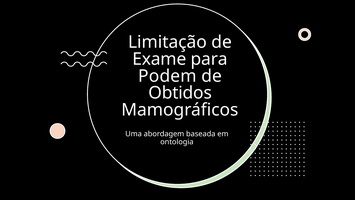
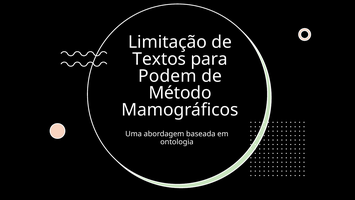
Exame: Exame -> Textos
Obtidos: Obtidos -> Método
